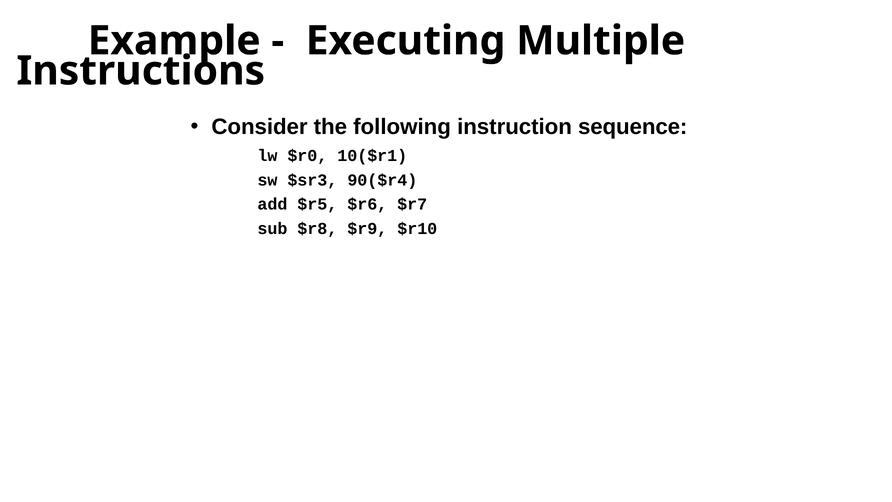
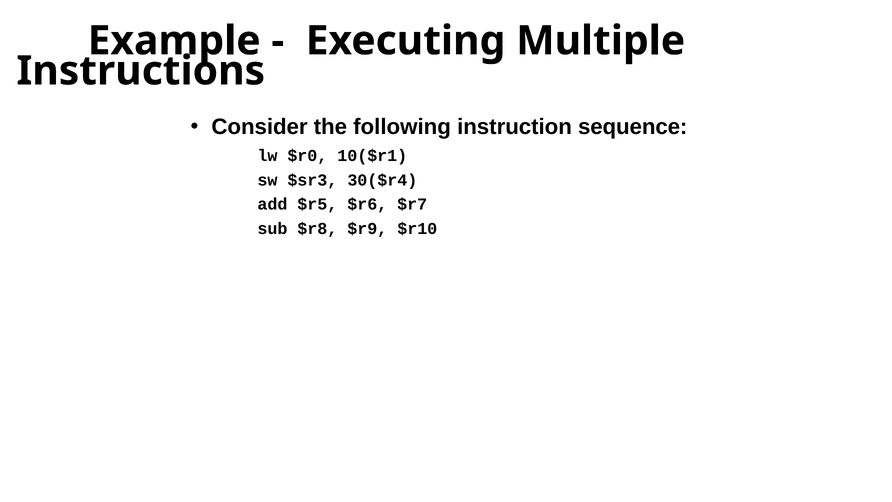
90($r4: 90($r4 -> 30($r4
